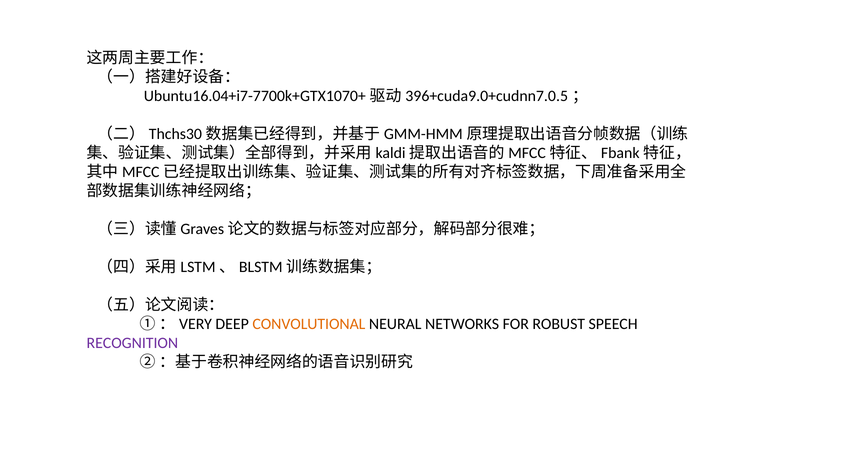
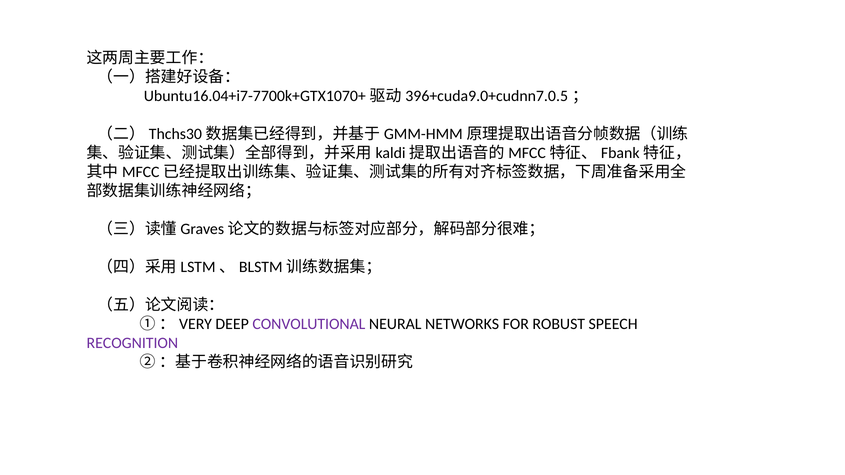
CONVOLUTIONAL colour: orange -> purple
